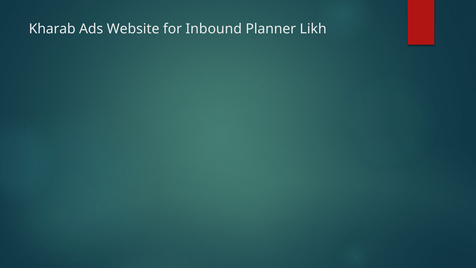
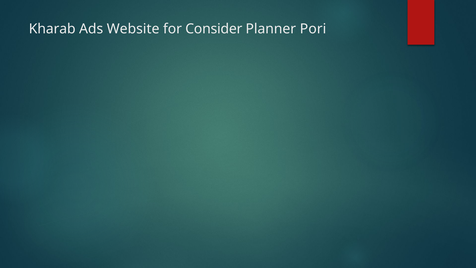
Inbound: Inbound -> Consider
Likh: Likh -> Pori
